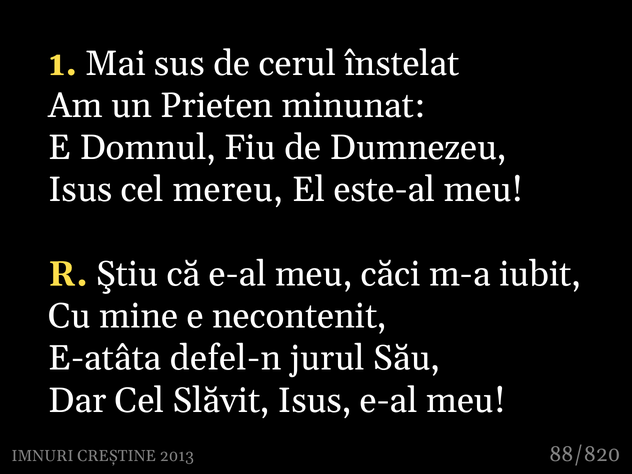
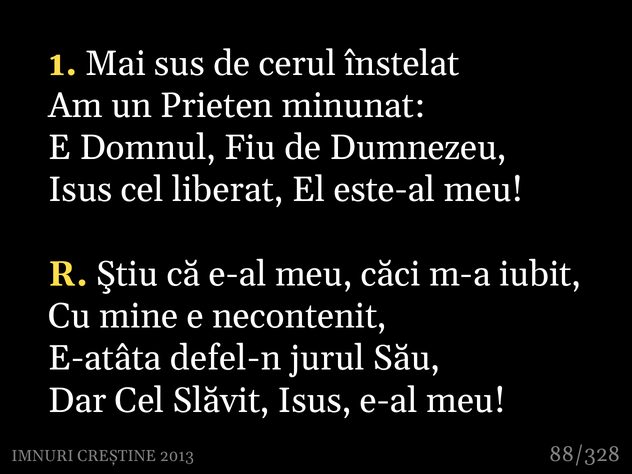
mereu: mereu -> liberat
88/820: 88/820 -> 88/328
